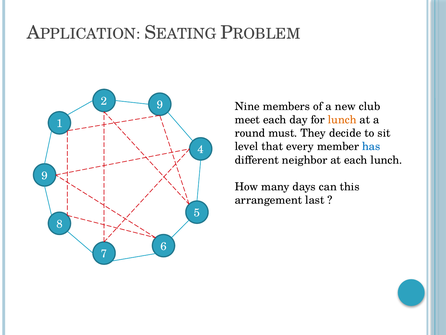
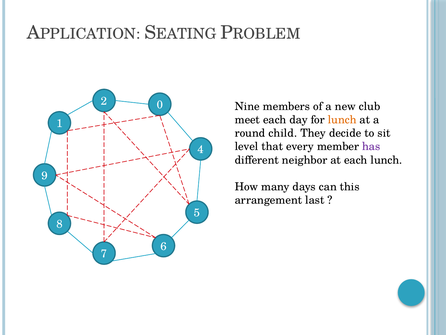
2 9: 9 -> 0
must: must -> child
has colour: blue -> purple
